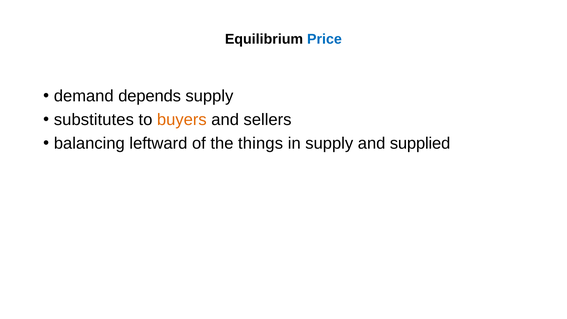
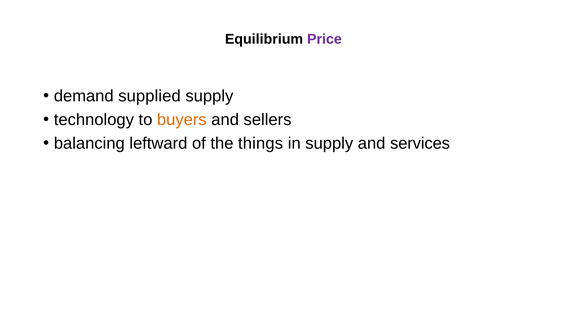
Price colour: blue -> purple
depends: depends -> supplied
substitutes: substitutes -> technology
supplied: supplied -> services
